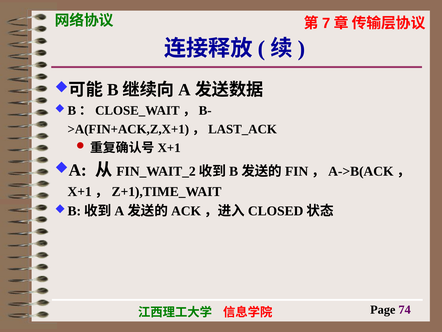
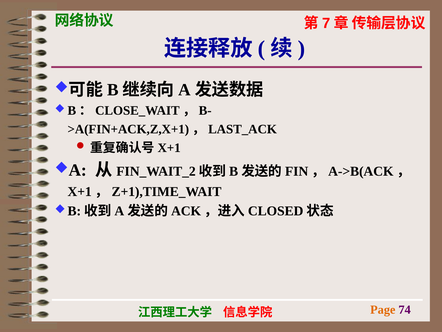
Page colour: black -> orange
